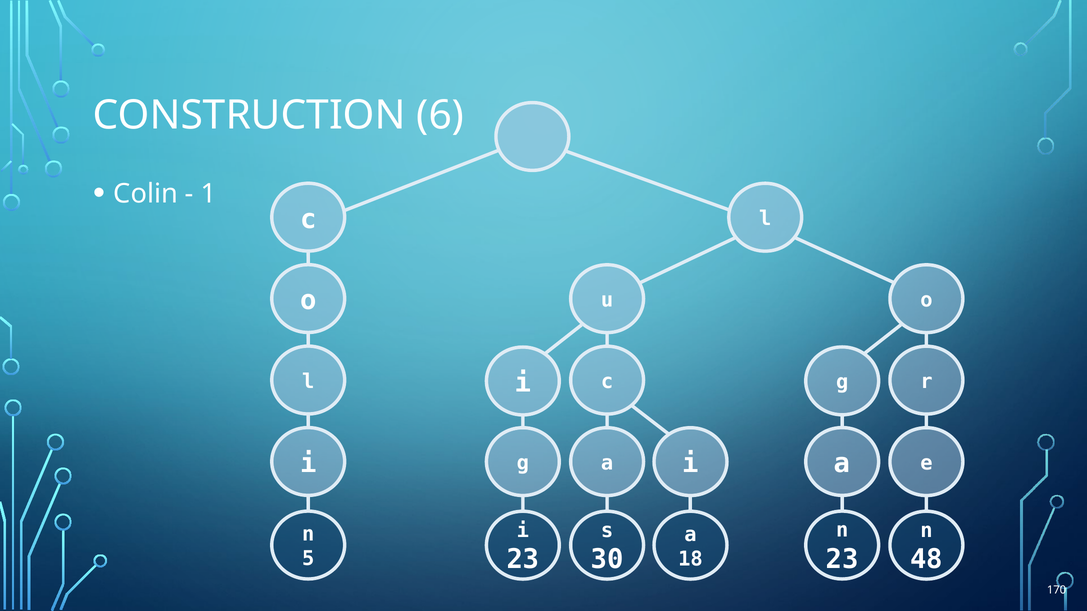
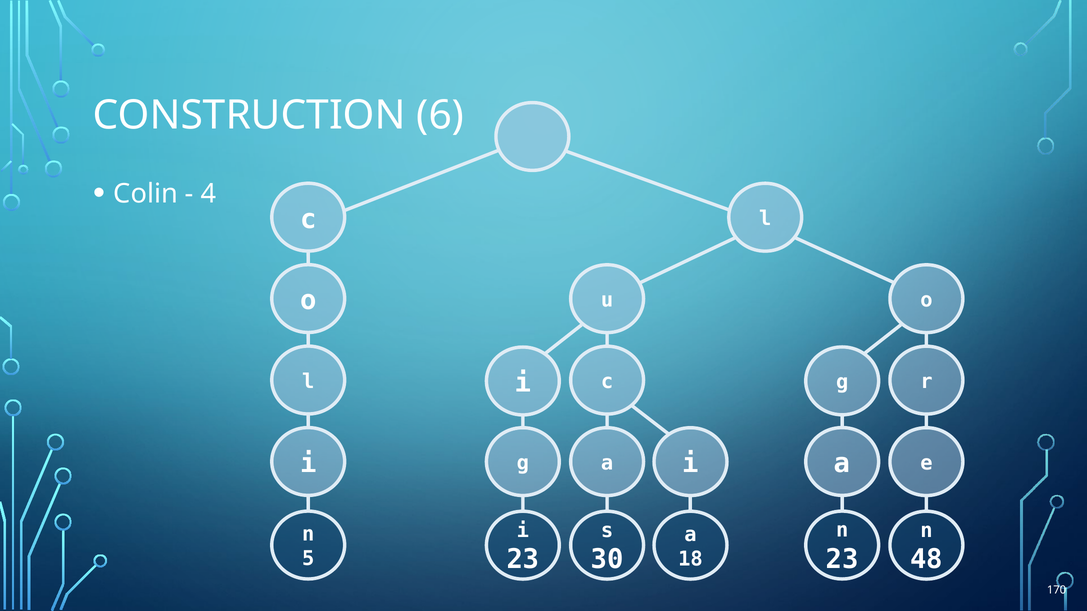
1: 1 -> 4
